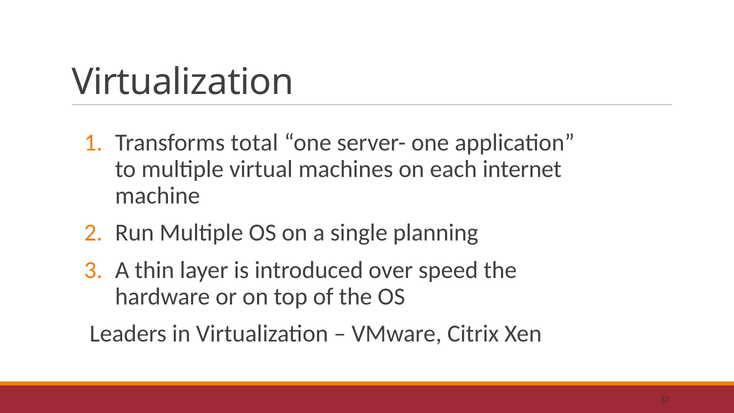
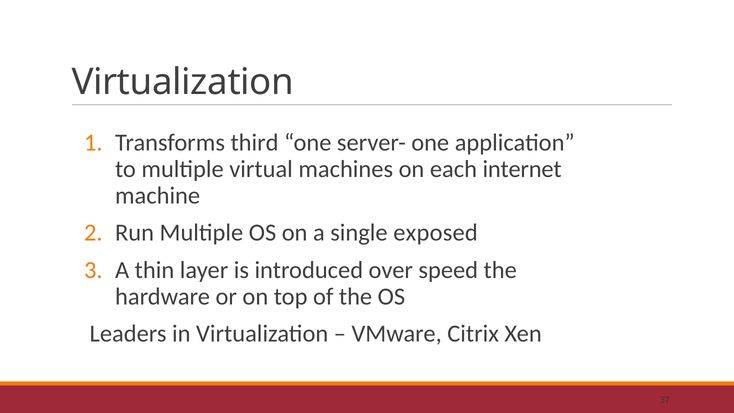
total: total -> third
planning: planning -> exposed
